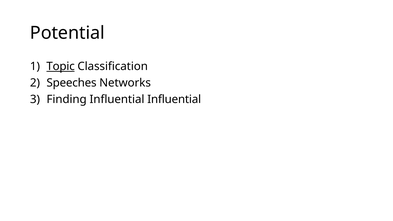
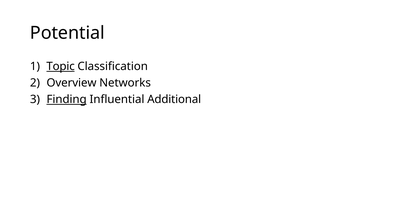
Speeches: Speeches -> Overview
Finding underline: none -> present
Influential Influential: Influential -> Additional
